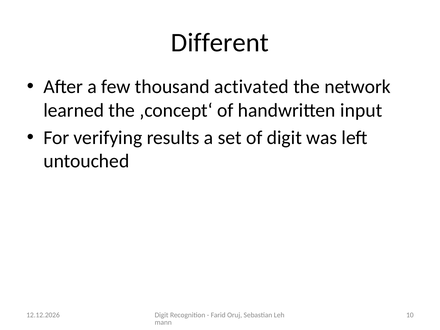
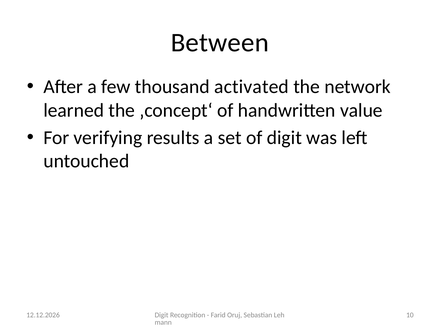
Different: Different -> Between
input: input -> value
